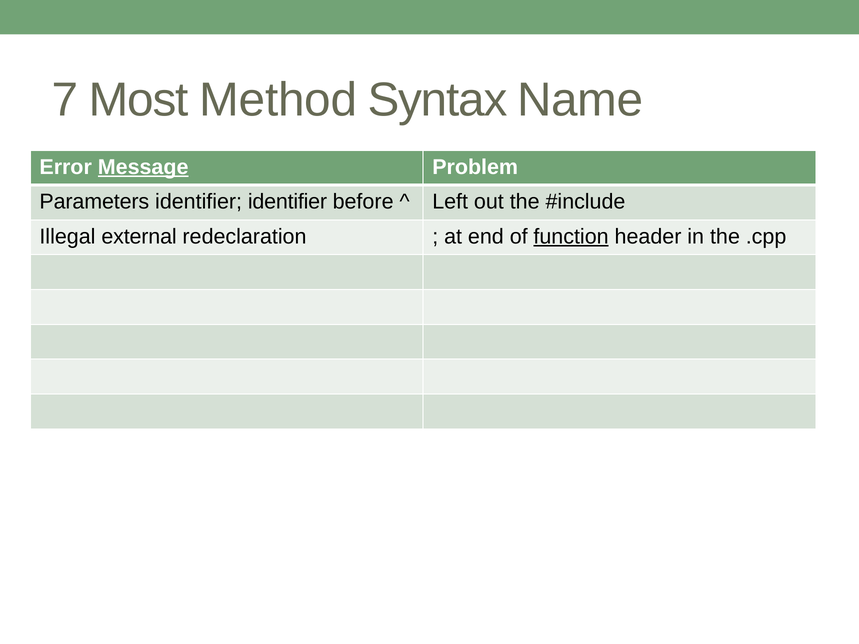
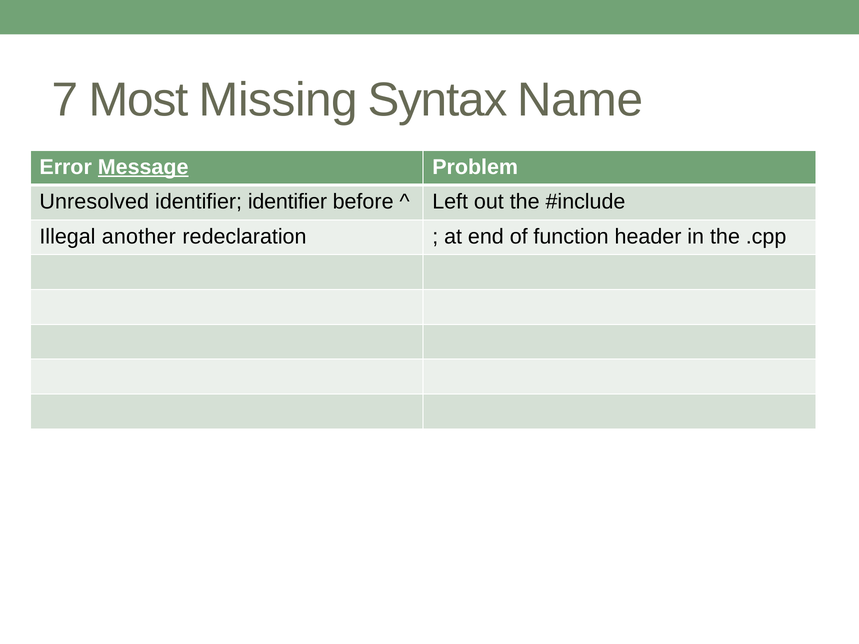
Method: Method -> Missing
Parameters: Parameters -> Unresolved
external: external -> another
function underline: present -> none
